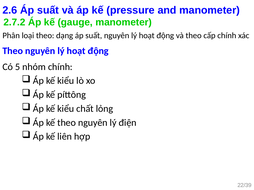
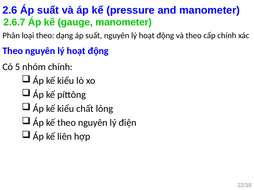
2.7.2: 2.7.2 -> 2.6.7
